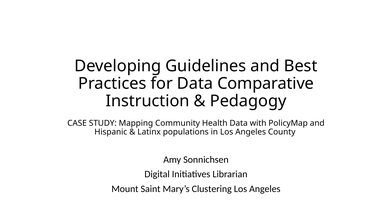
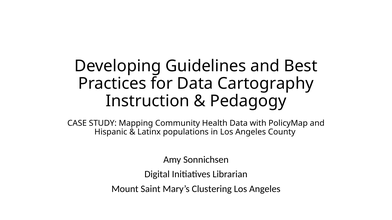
Comparative: Comparative -> Cartography
